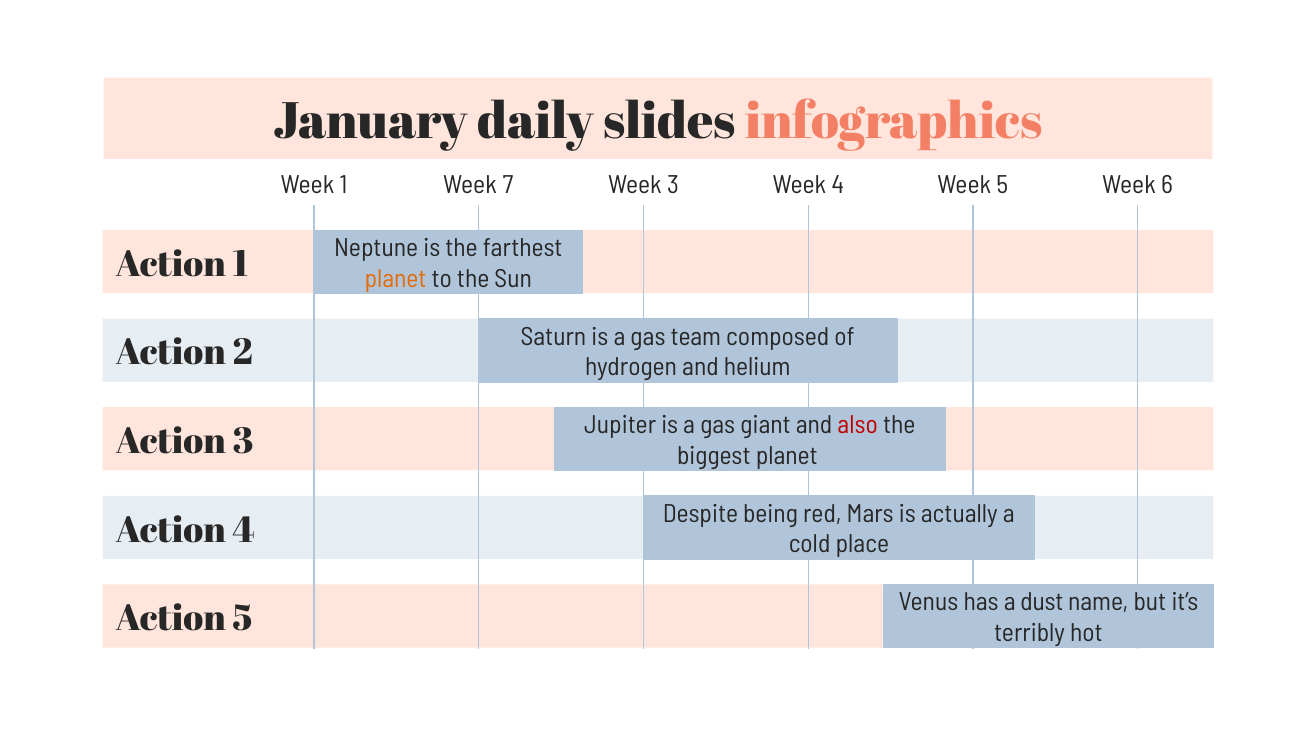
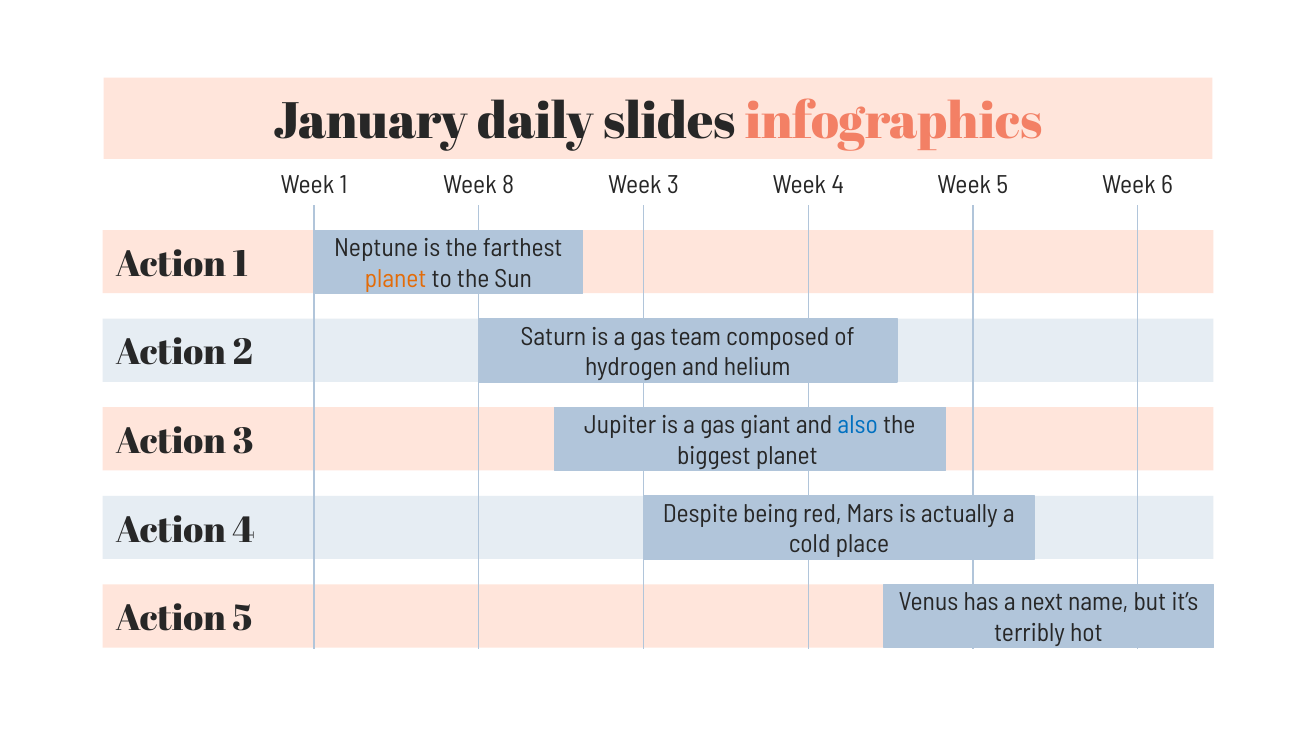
7: 7 -> 8
also colour: red -> blue
dust: dust -> next
